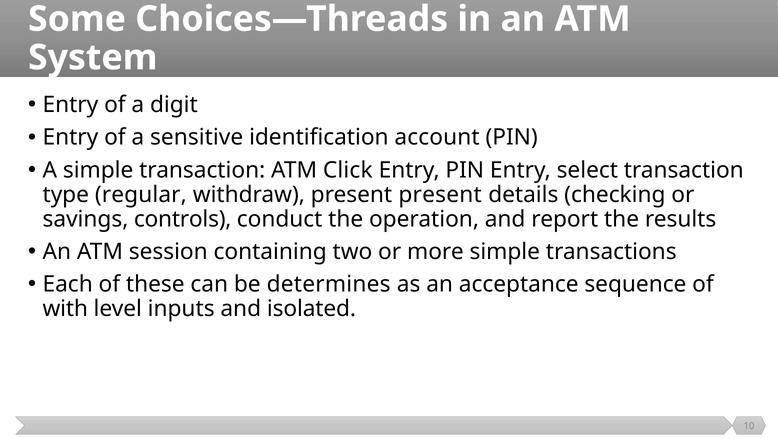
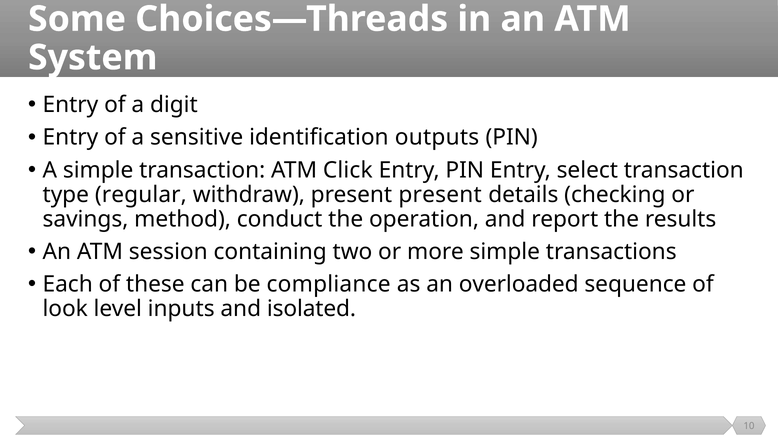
account: account -> outputs
controls: controls -> method
determines: determines -> compliance
acceptance: acceptance -> overloaded
with: with -> look
